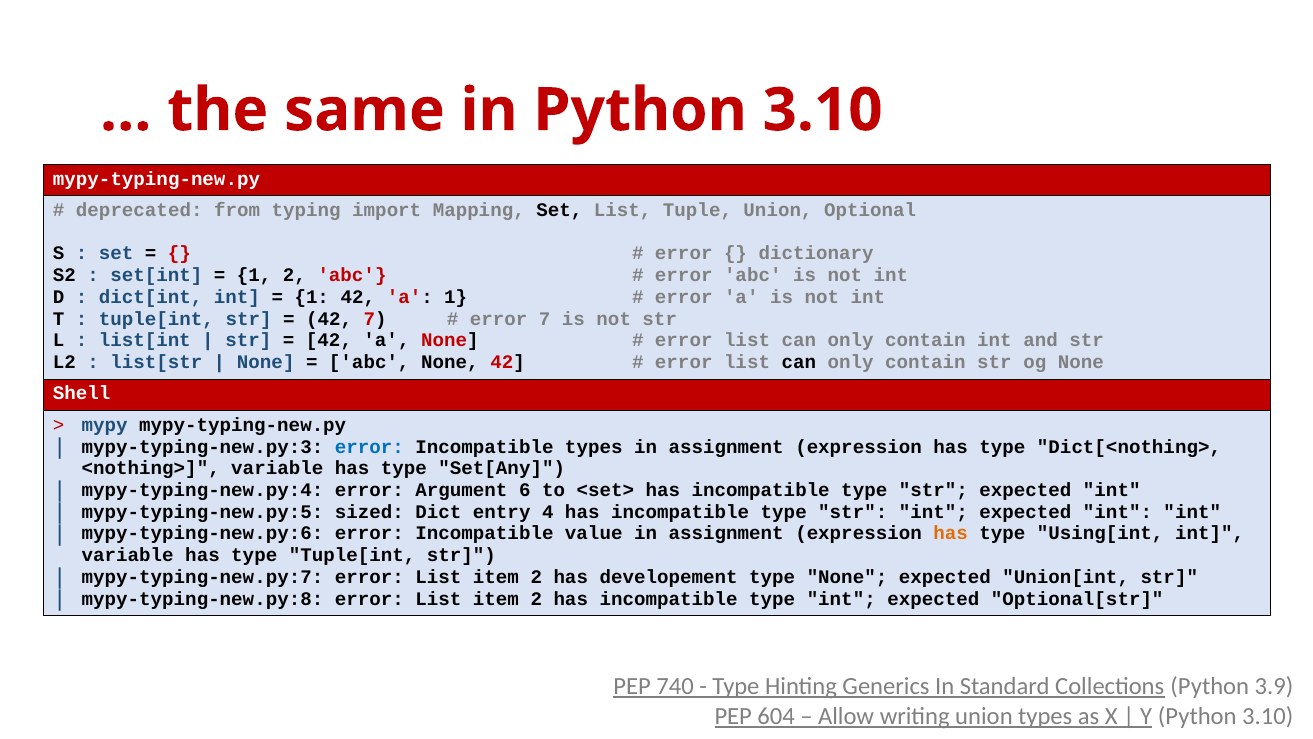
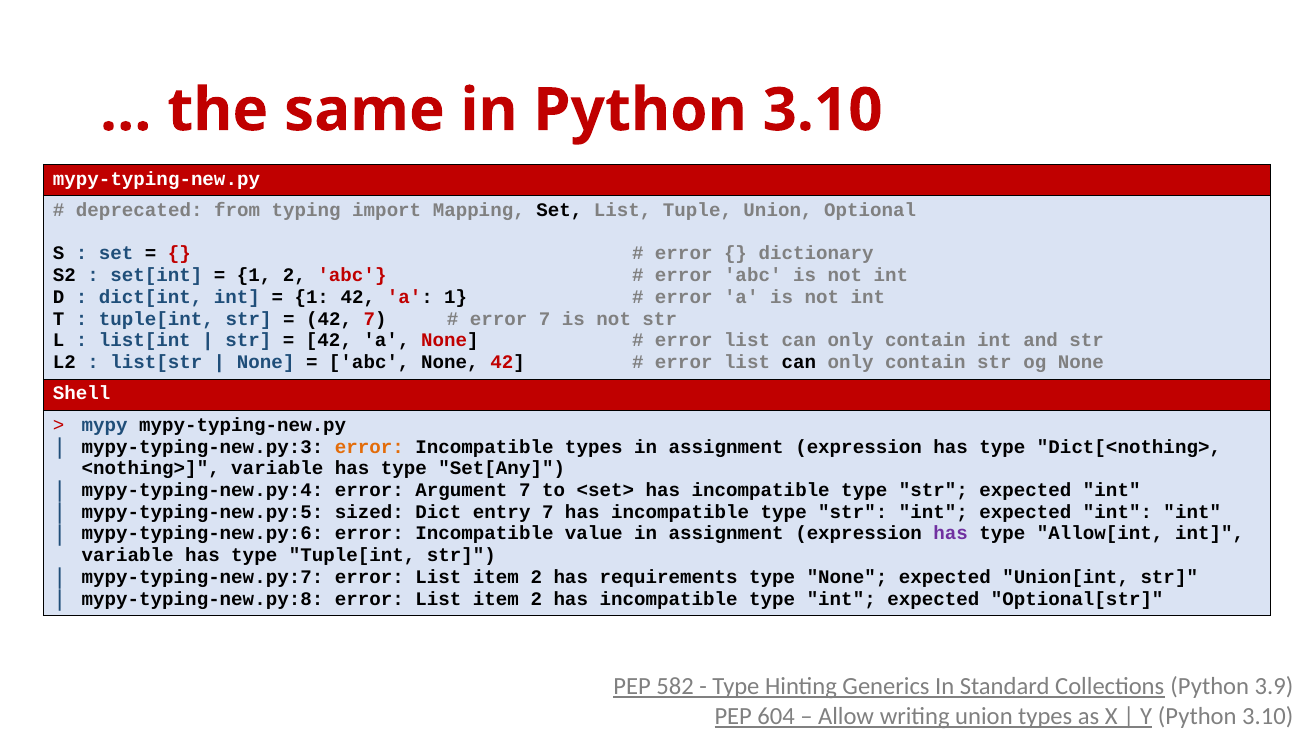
error at (369, 447) colour: blue -> orange
Argument 6: 6 -> 7
entry 4: 4 -> 7
has at (951, 533) colour: orange -> purple
Using[int: Using[int -> Allow[int
developement: developement -> requirements
740: 740 -> 582
